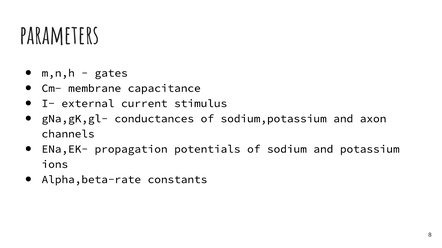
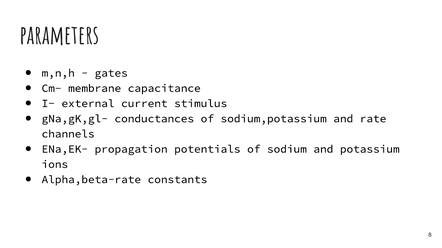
axon: axon -> rate
